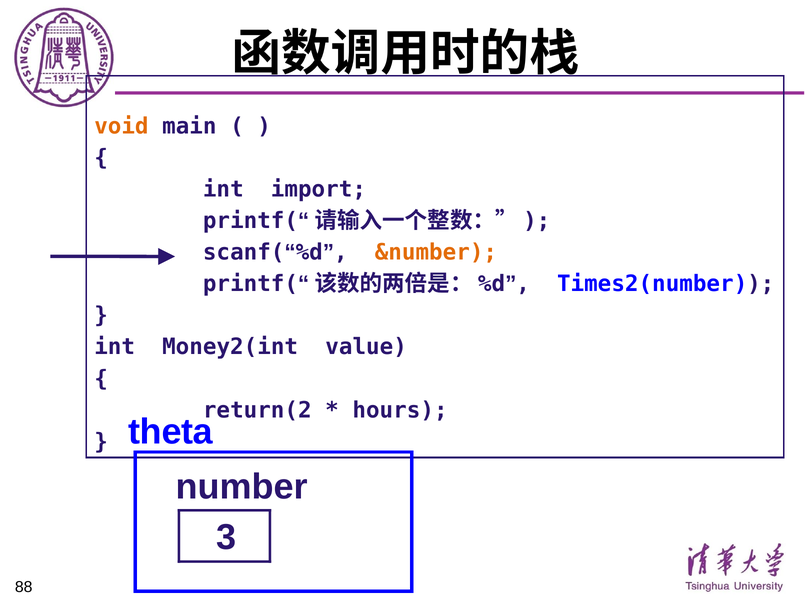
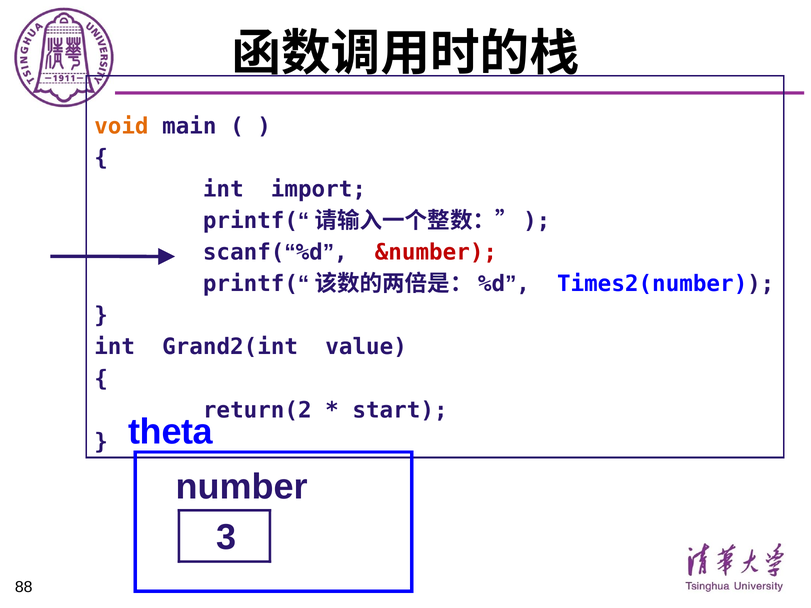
&number colour: orange -> red
Money2(int: Money2(int -> Grand2(int
hours: hours -> start
